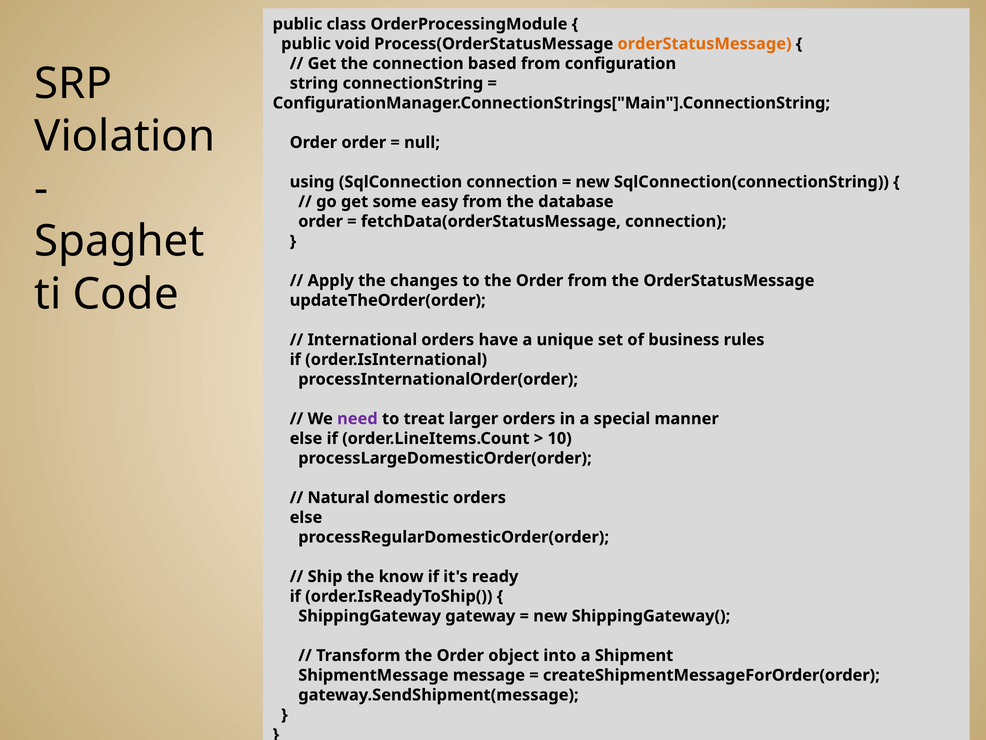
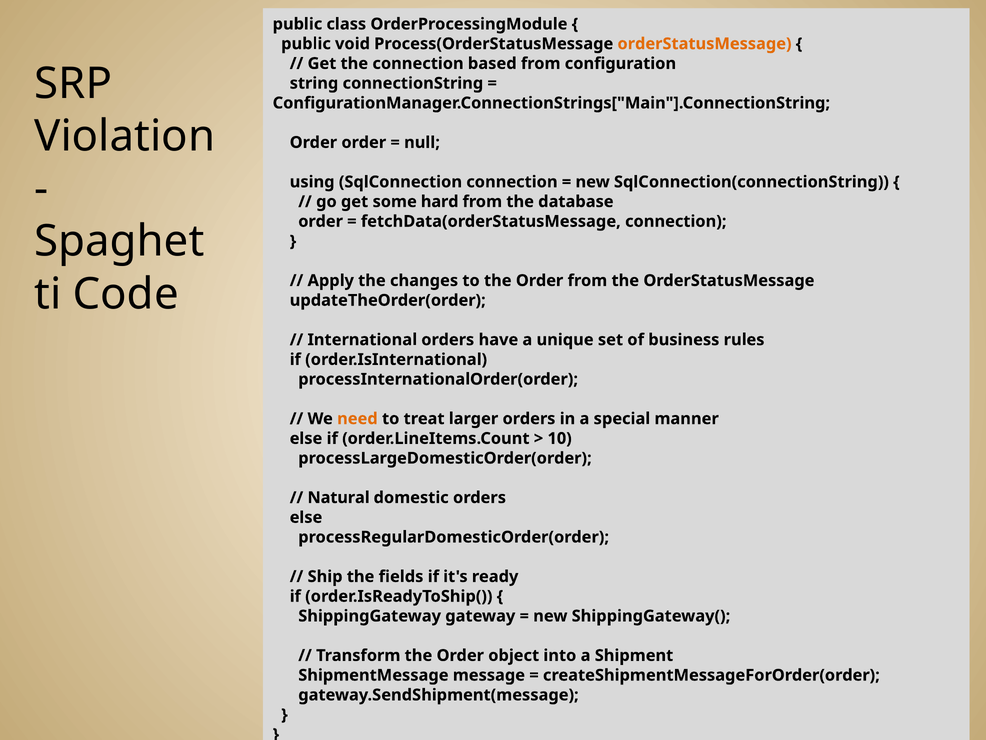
easy: easy -> hard
need colour: purple -> orange
know: know -> fields
